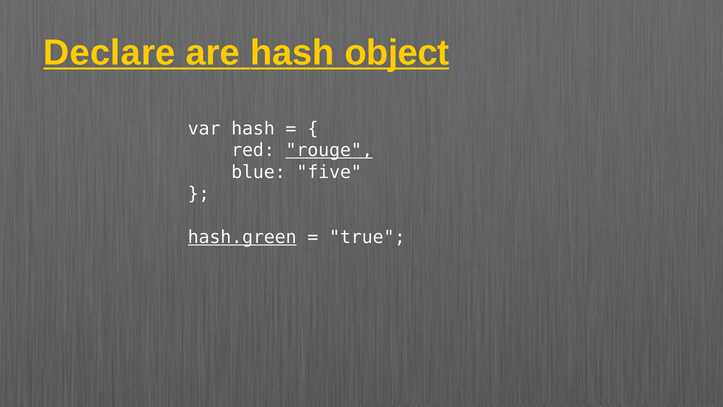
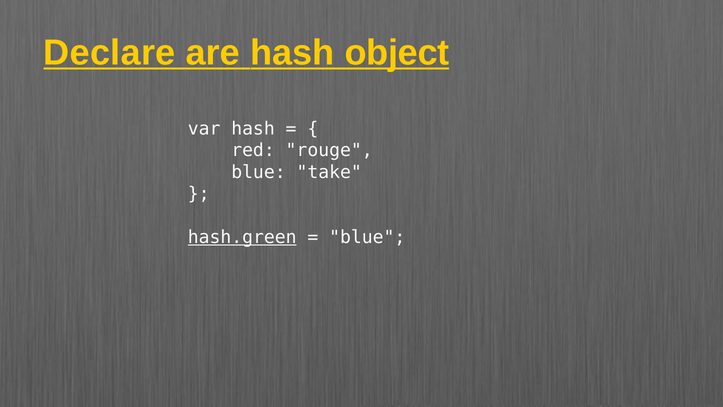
rouge underline: present -> none
five: five -> take
true at (367, 237): true -> blue
